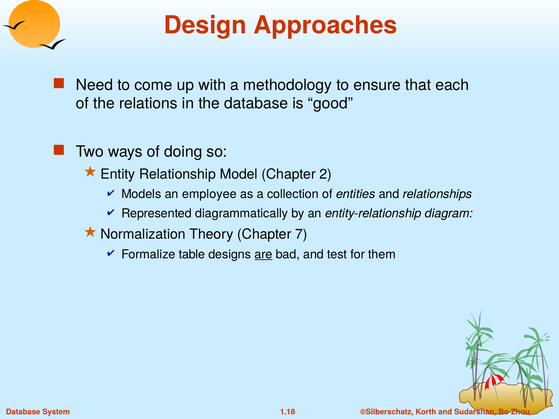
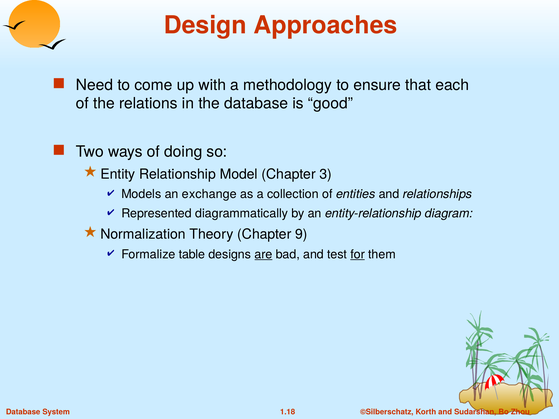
2: 2 -> 3
employee: employee -> exchange
7: 7 -> 9
for underline: none -> present
